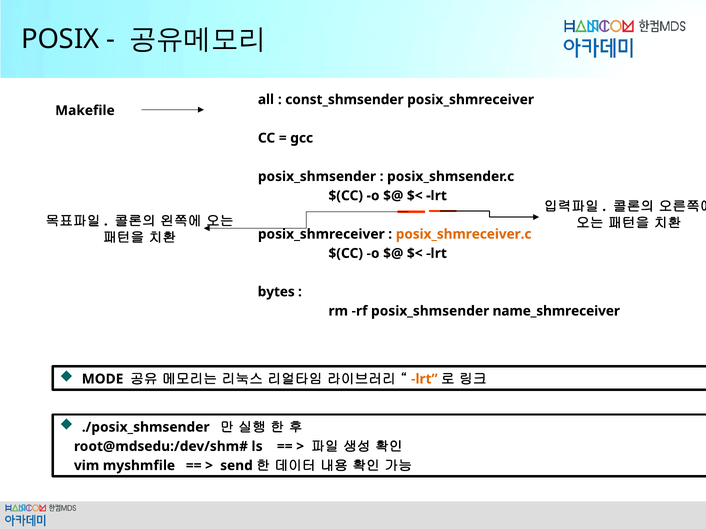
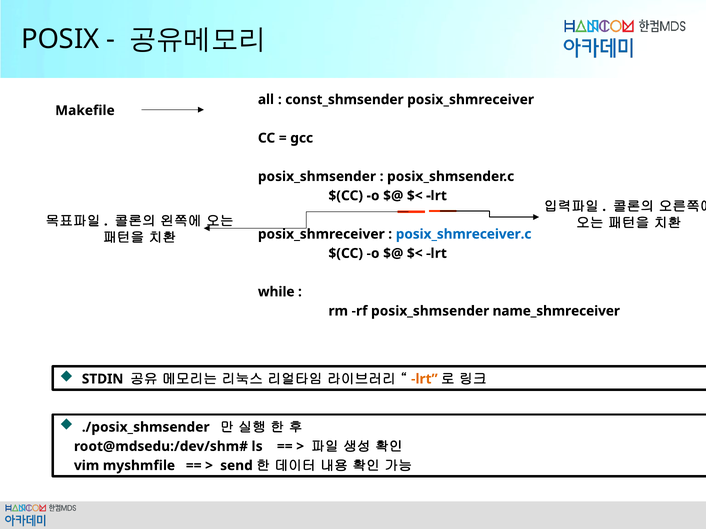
posix_shmreceiver.c colour: orange -> blue
bytes: bytes -> while
MODE: MODE -> STDIN
